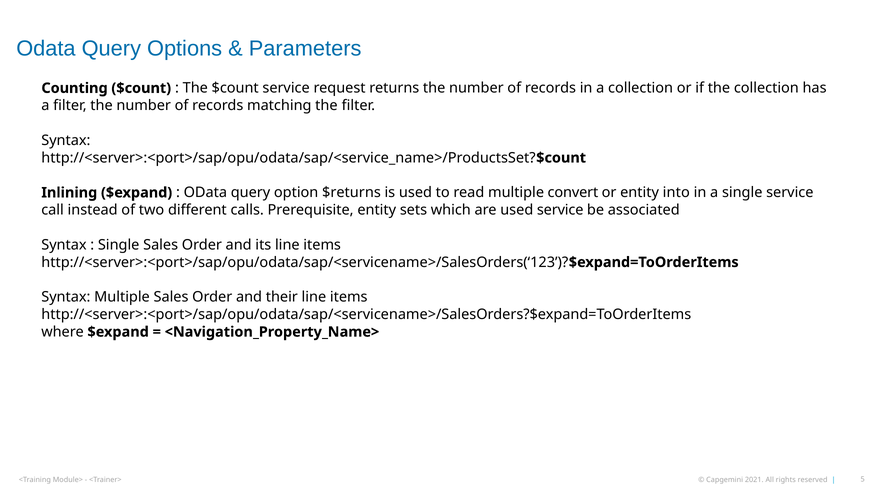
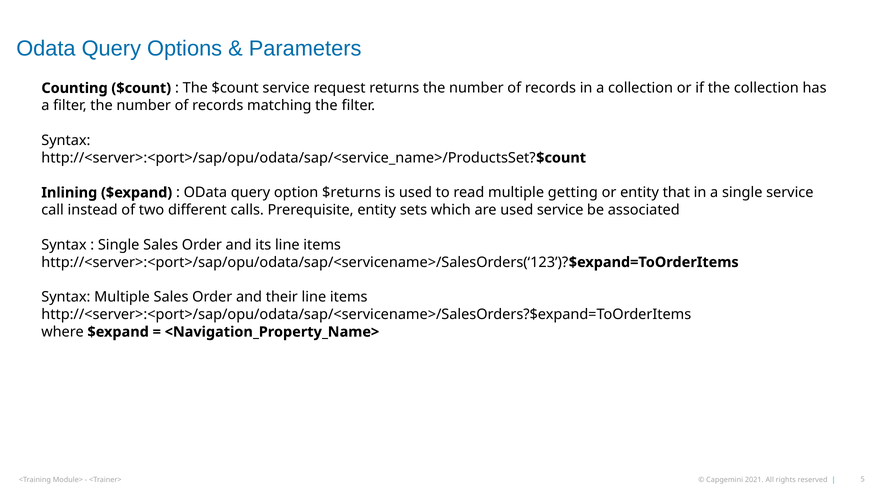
convert: convert -> getting
into: into -> that
